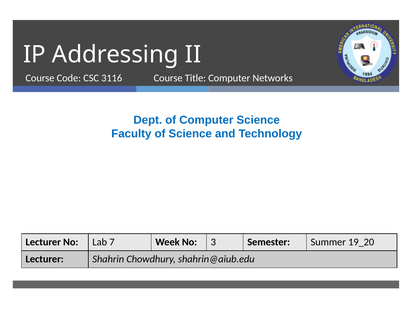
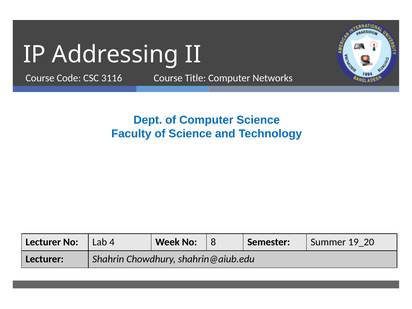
7: 7 -> 4
3: 3 -> 8
